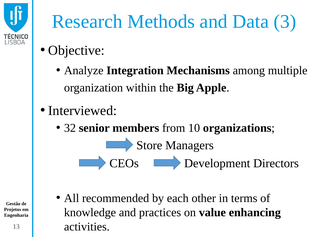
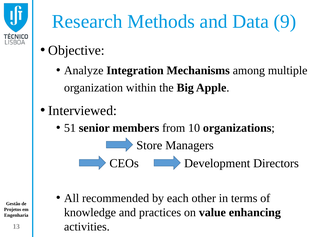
3: 3 -> 9
32: 32 -> 51
